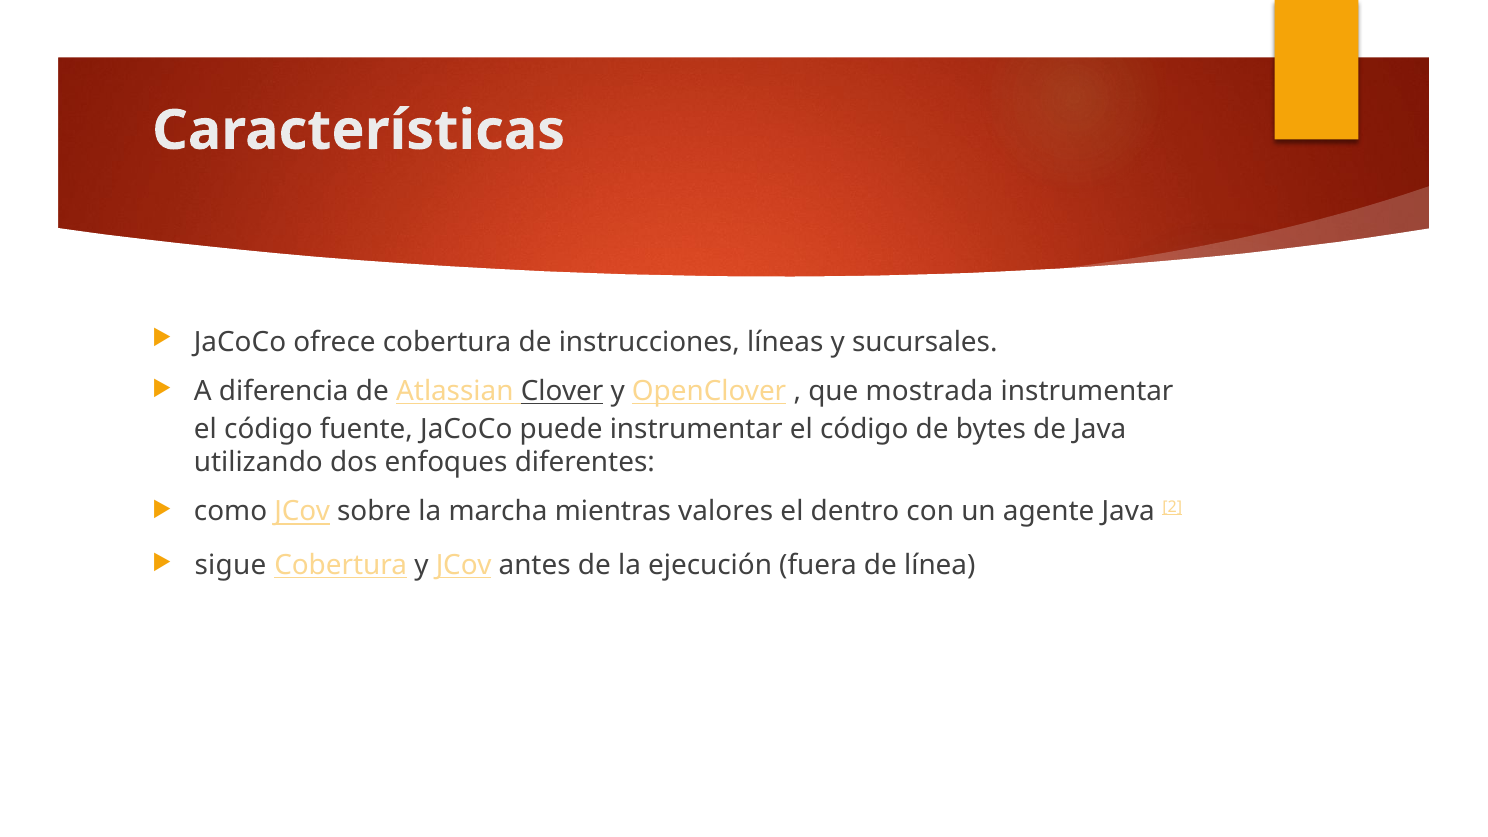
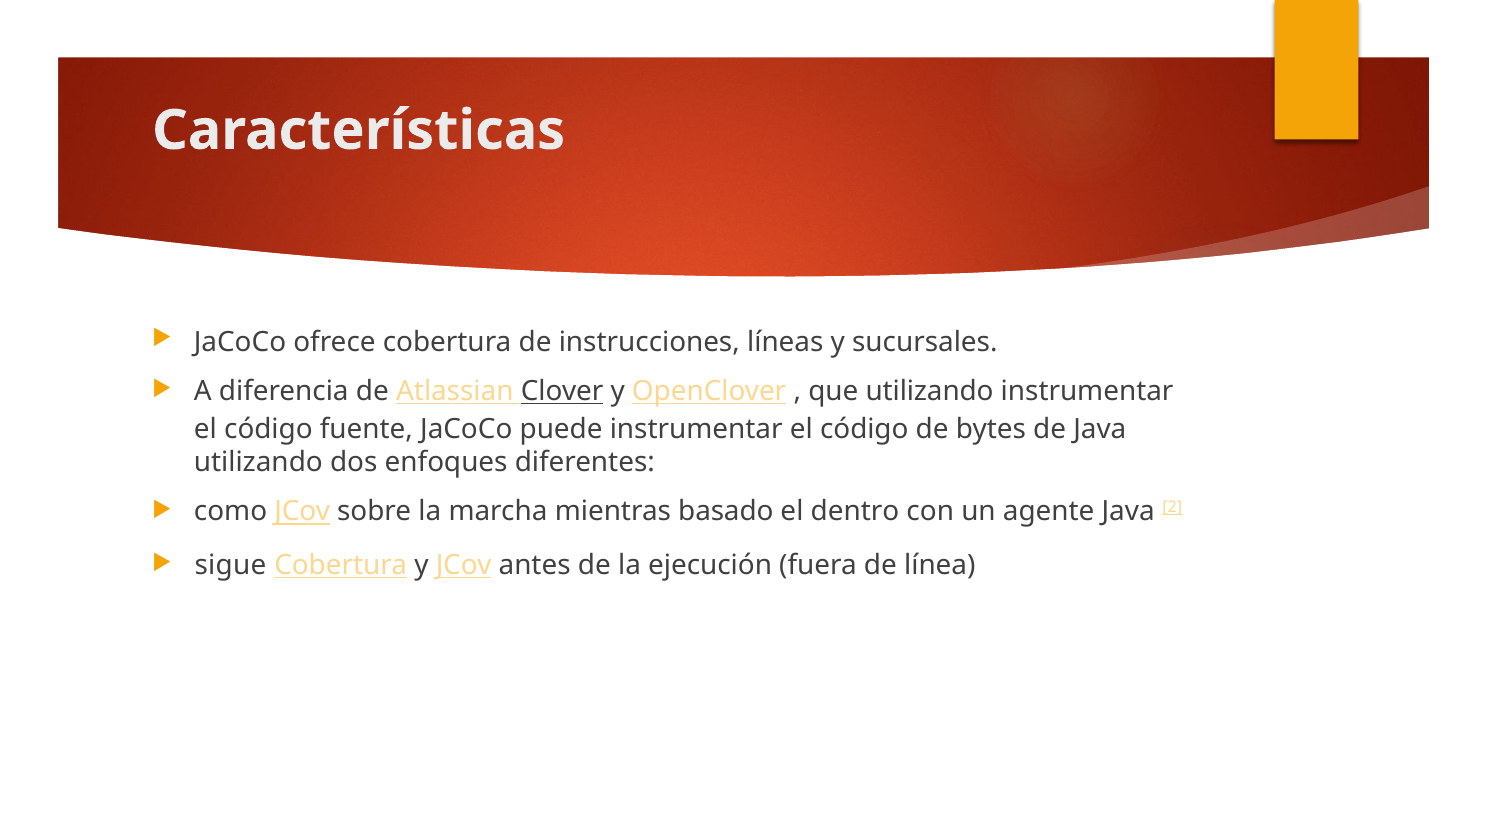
que mostrada: mostrada -> utilizando
valores: valores -> basado
